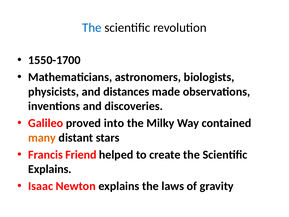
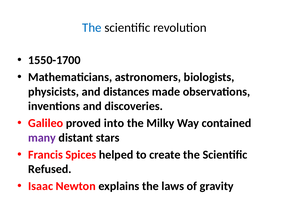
many colour: orange -> purple
Friend: Friend -> Spices
Explains at (50, 169): Explains -> Refused
